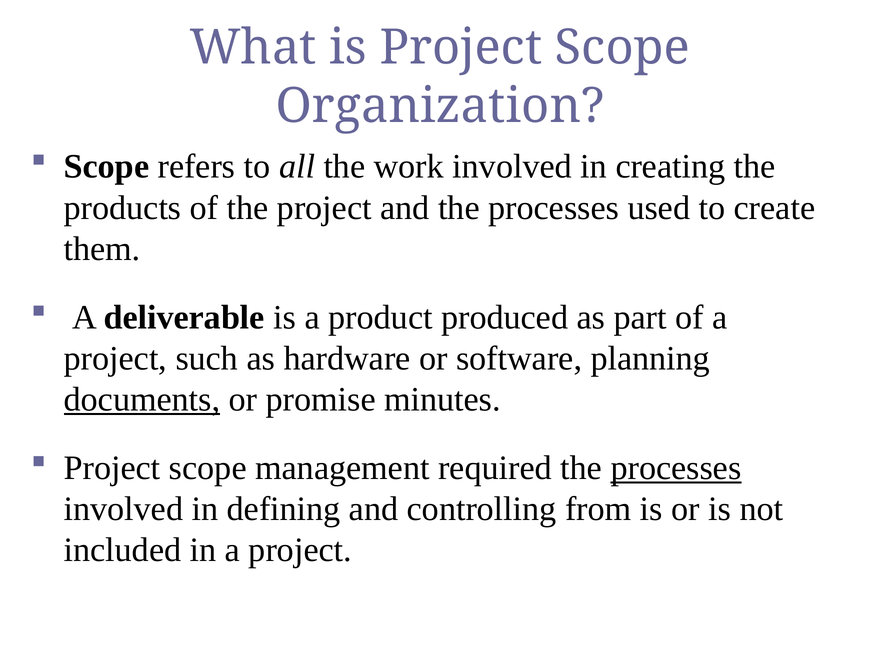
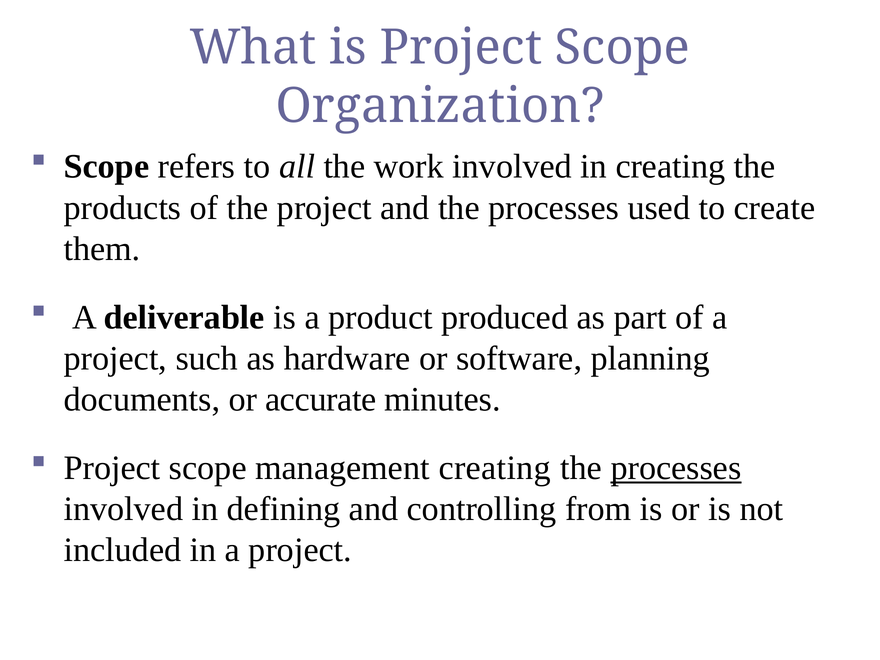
documents underline: present -> none
promise: promise -> accurate
management required: required -> creating
